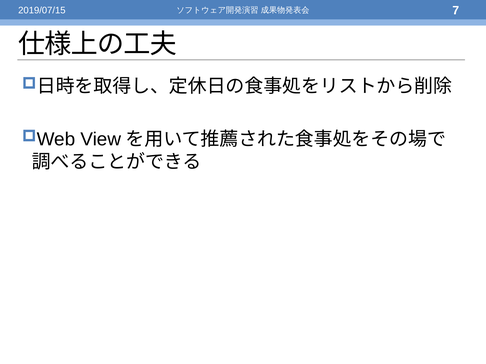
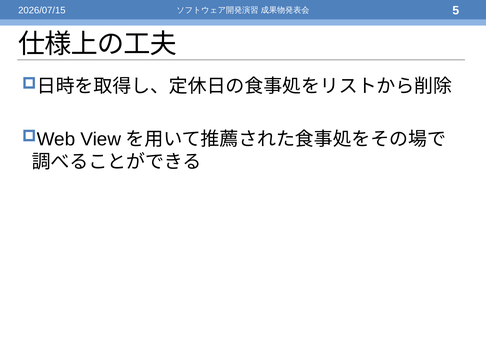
2019/07/15: 2019/07/15 -> 2026/07/15
7: 7 -> 5
